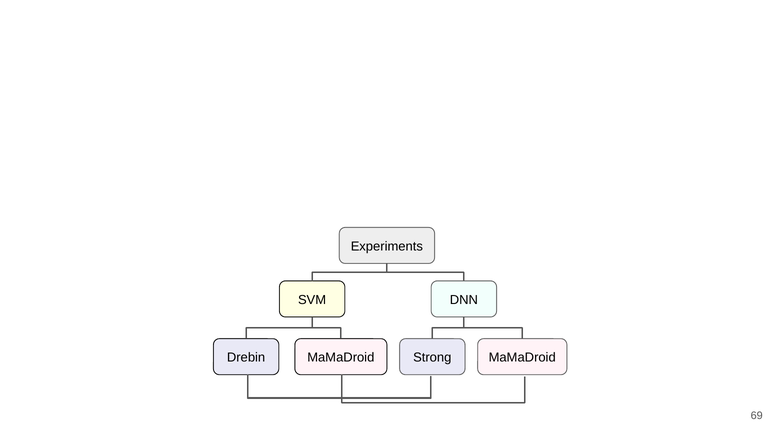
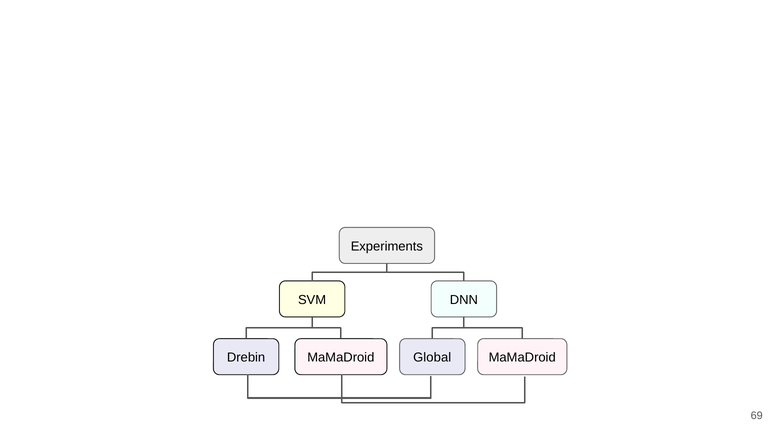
Strong: Strong -> Global
